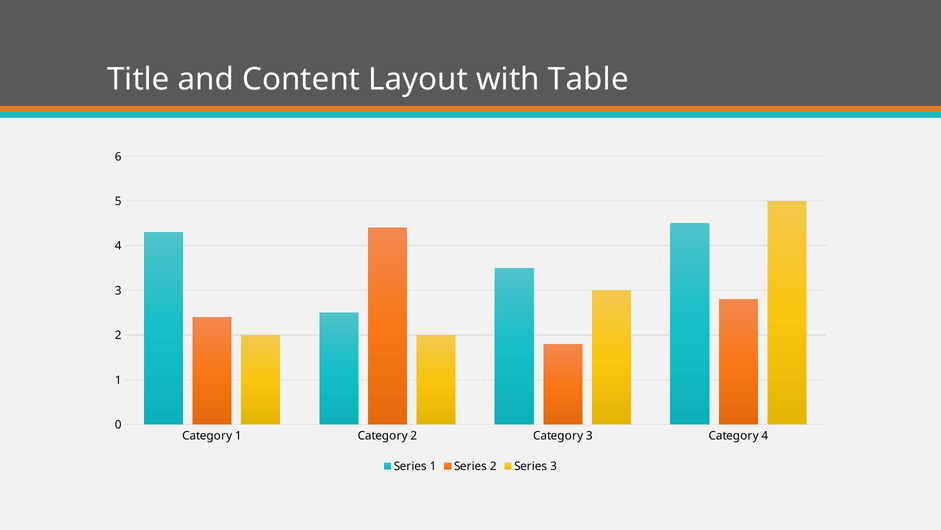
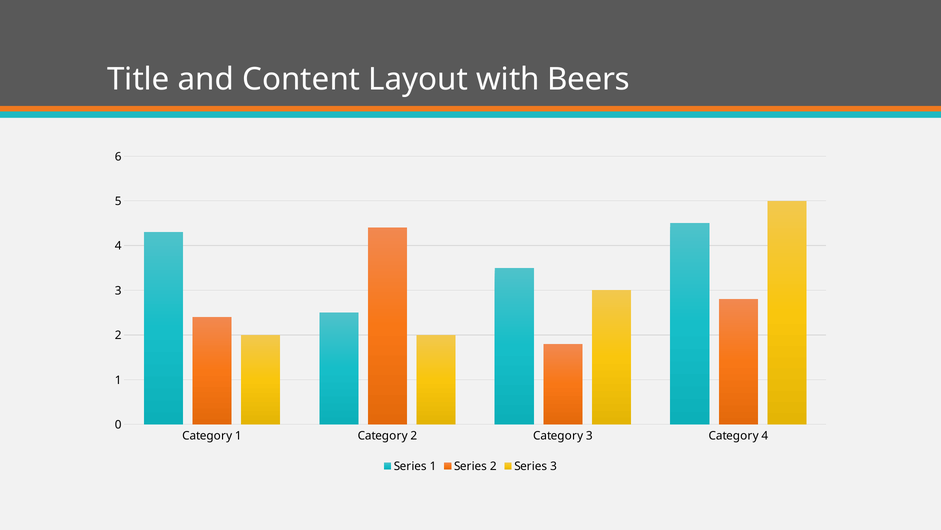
Table: Table -> Beers
